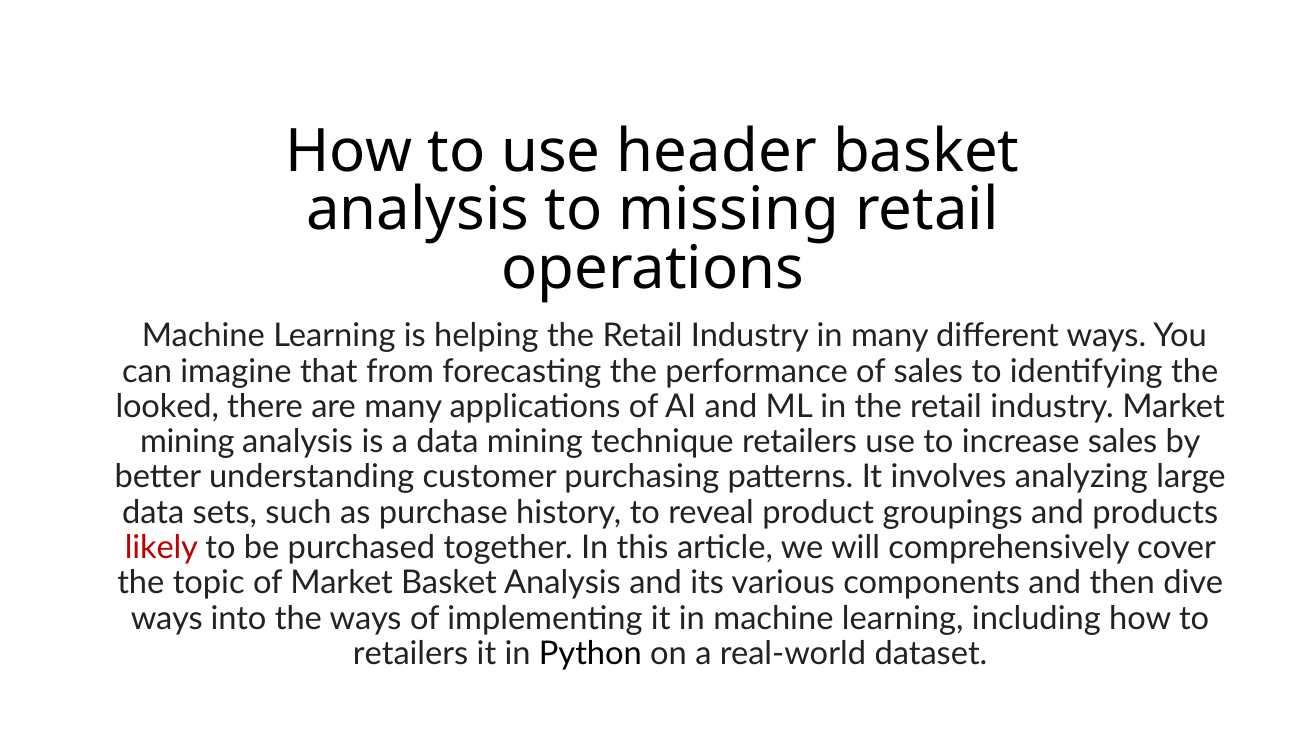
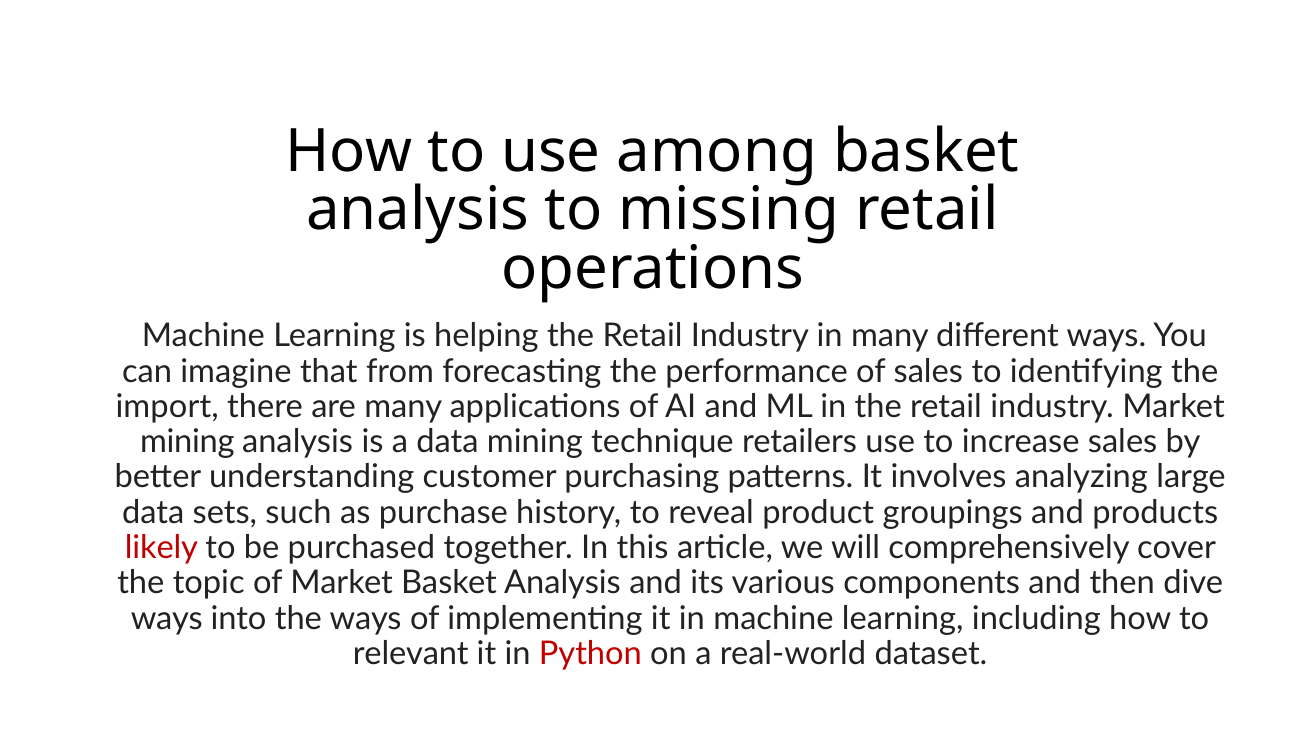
header: header -> among
looked: looked -> import
retailers at (411, 653): retailers -> relevant
Python colour: black -> red
